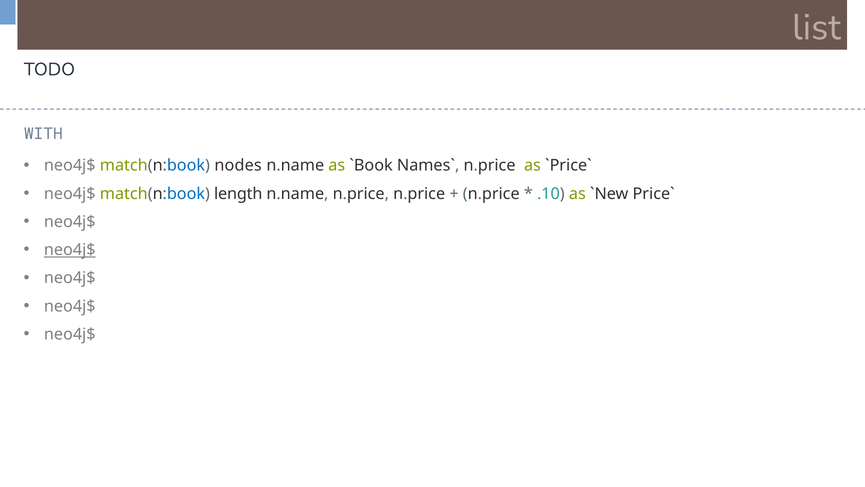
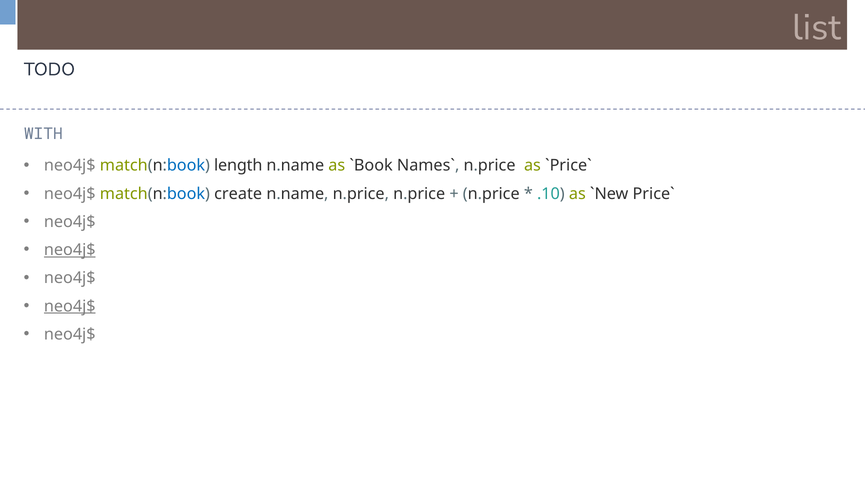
nodes: nodes -> length
length: length -> create
neo4j$ at (70, 306) underline: none -> present
